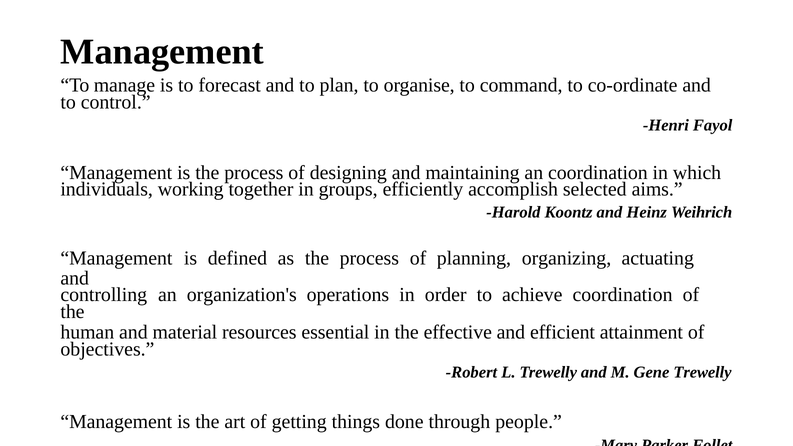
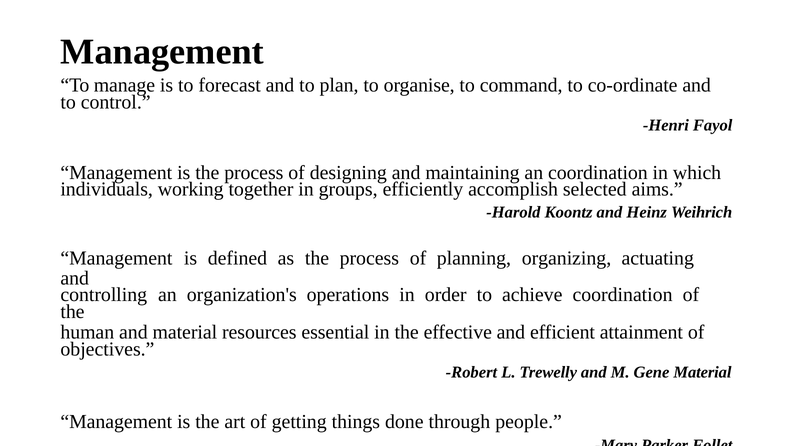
Gene Trewelly: Trewelly -> Material
